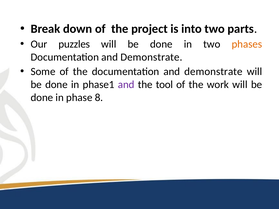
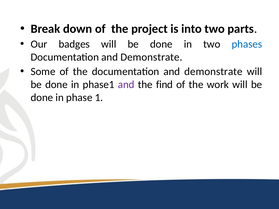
puzzles: puzzles -> badges
phases colour: orange -> blue
tool: tool -> find
8: 8 -> 1
